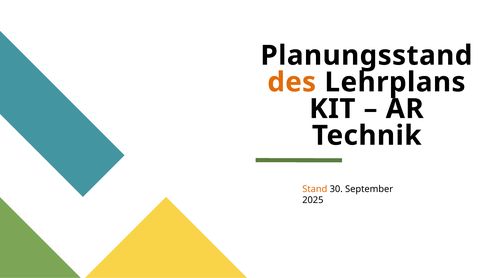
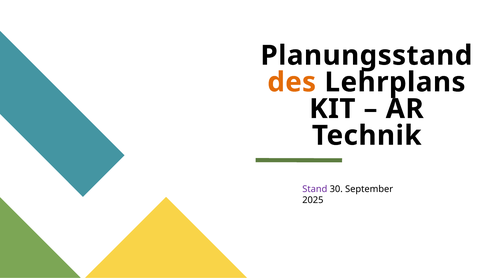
Stand colour: orange -> purple
